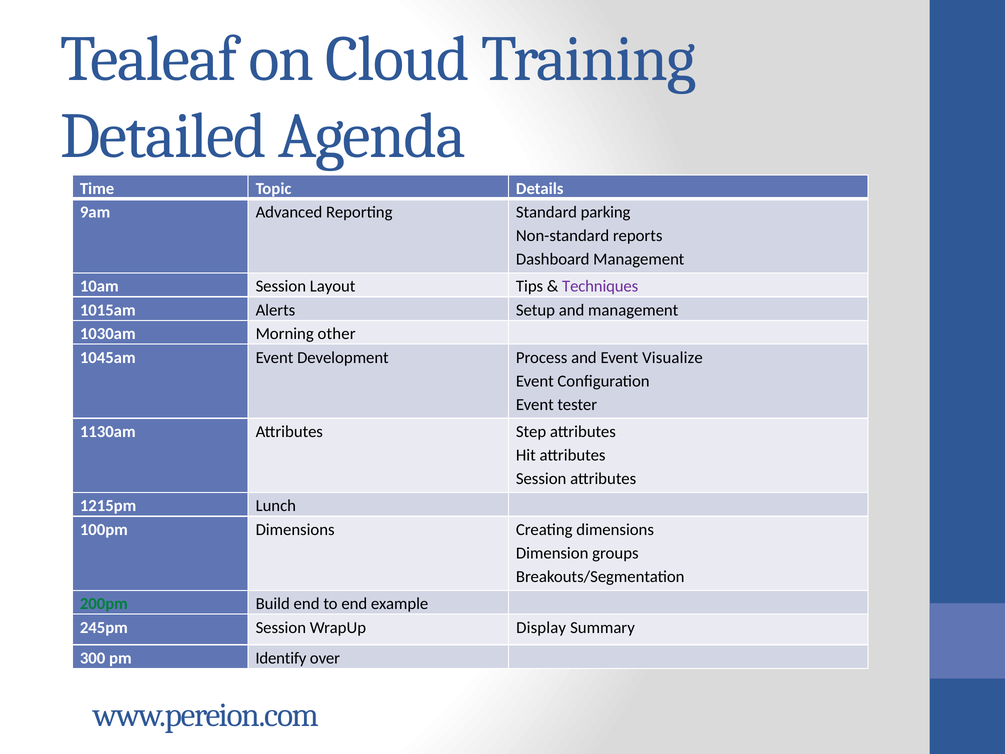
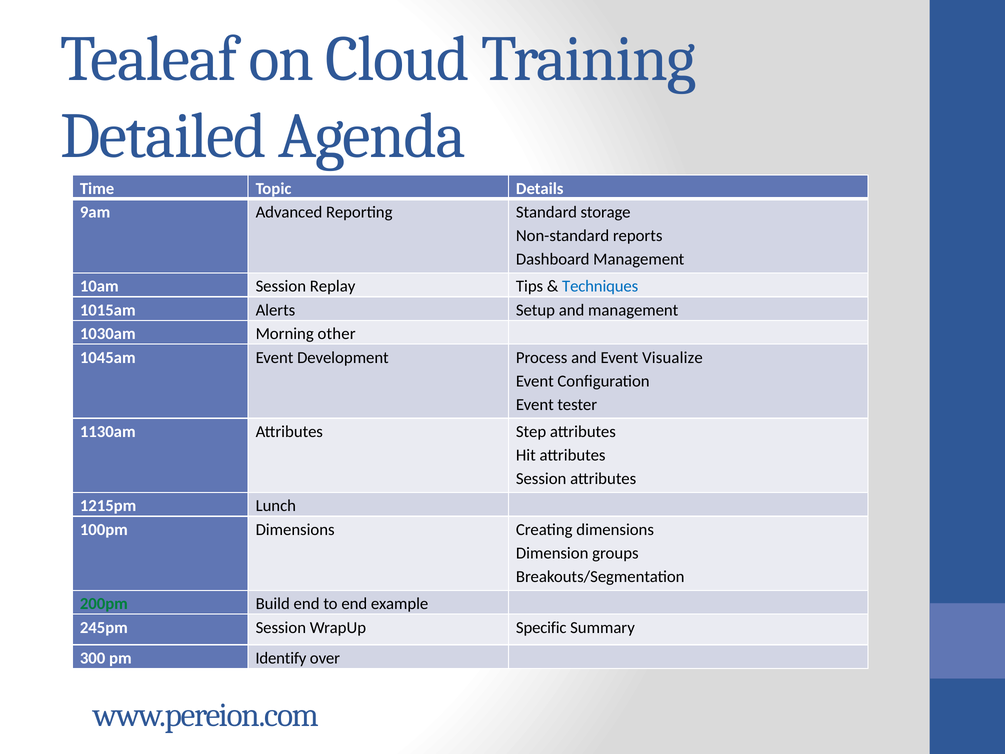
parking: parking -> storage
Layout: Layout -> Replay
Techniques colour: purple -> blue
Display: Display -> Specific
